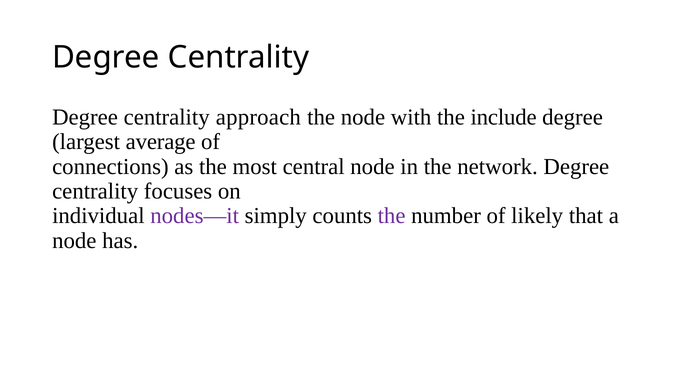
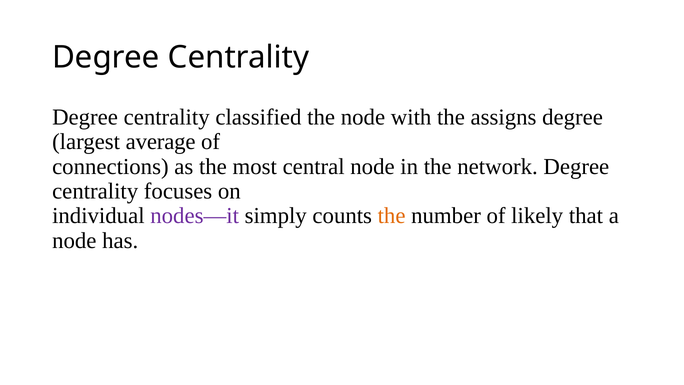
approach: approach -> classified
include: include -> assigns
the at (392, 216) colour: purple -> orange
